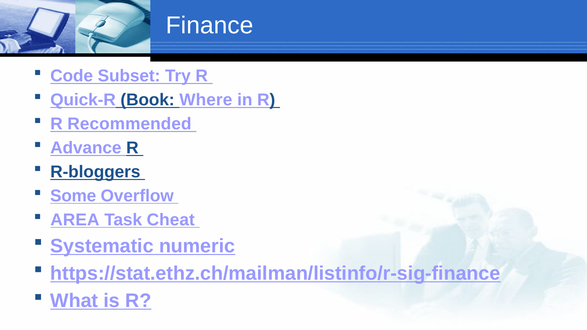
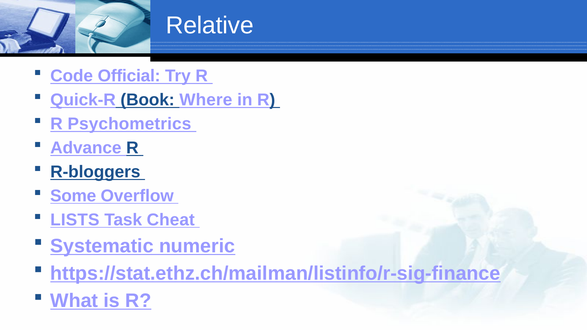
Finance: Finance -> Relative
Subset: Subset -> Official
Recommended: Recommended -> Psychometrics
AREA: AREA -> LISTS
